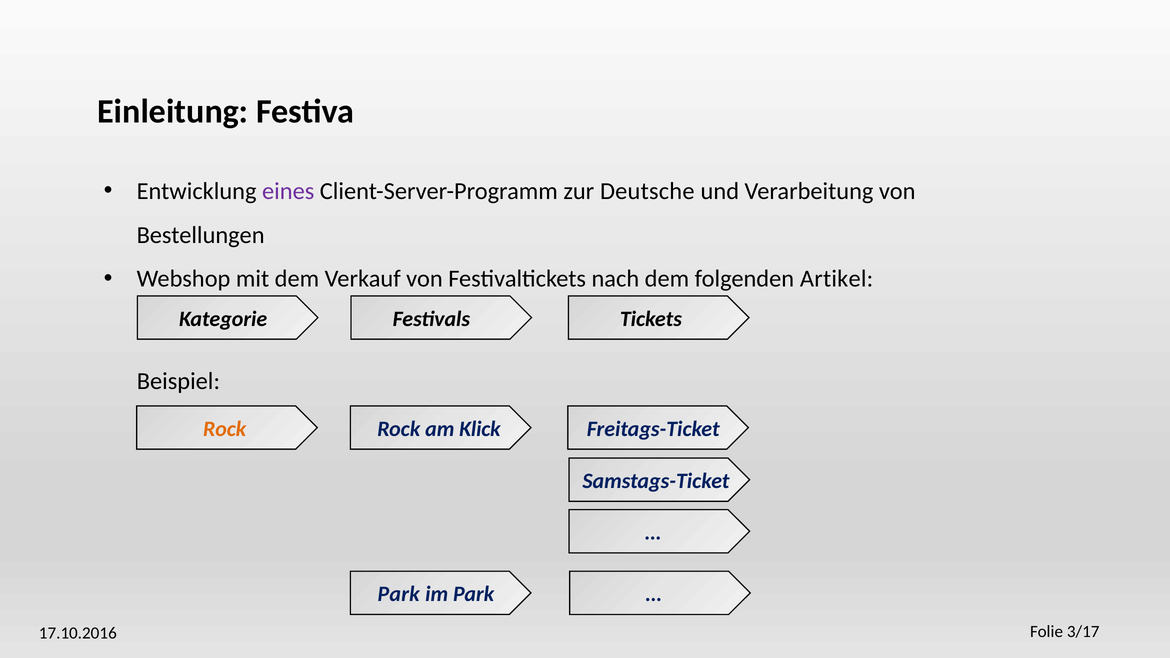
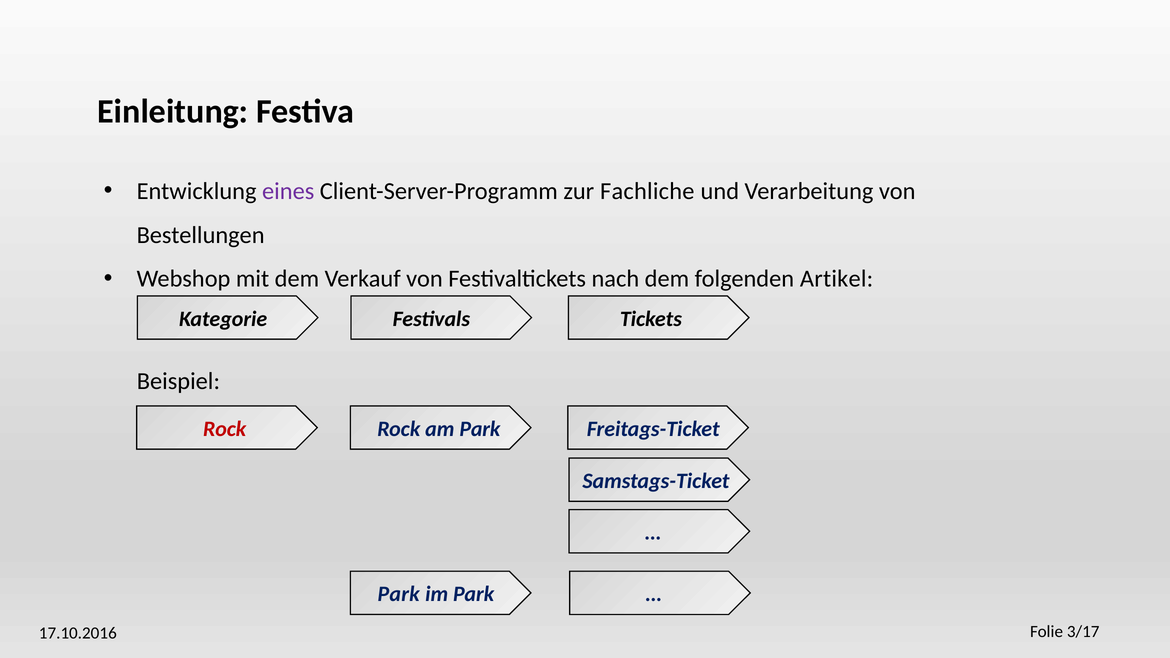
Deutsche: Deutsche -> Fachliche
Rock at (225, 429) colour: orange -> red
am Klick: Klick -> Park
